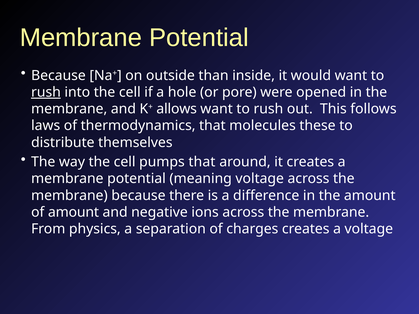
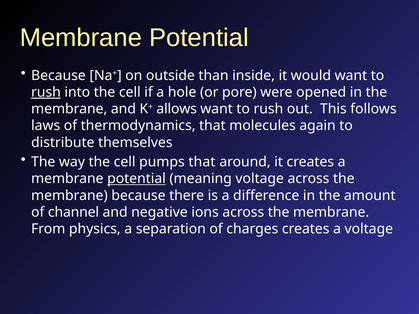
these: these -> again
potential at (136, 179) underline: none -> present
of amount: amount -> channel
